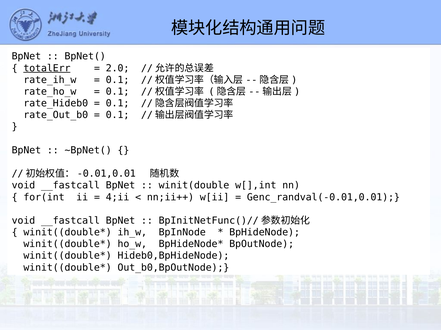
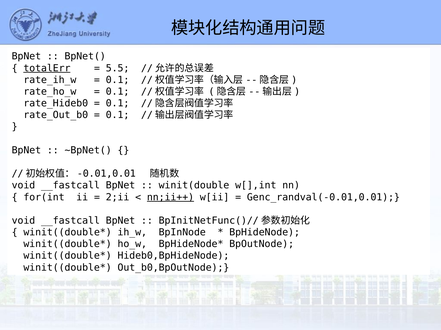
2.0: 2.0 -> 5.5
4;ii: 4;ii -> 2;ii
nn;ii++ underline: none -> present
